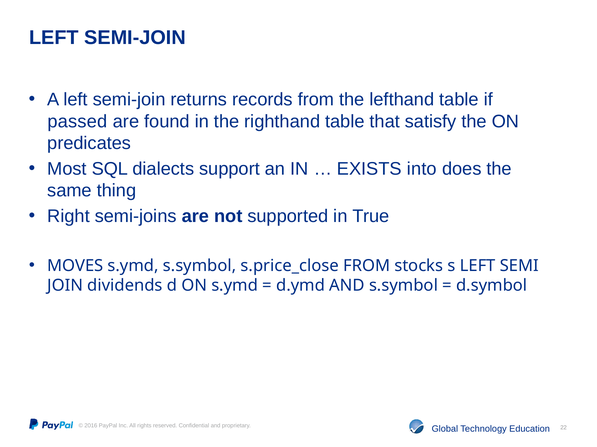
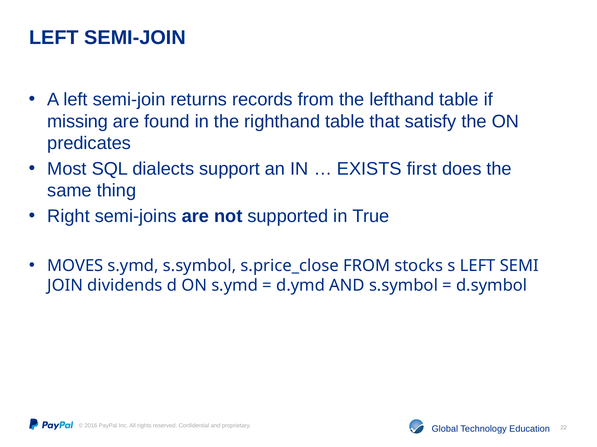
passed: passed -> missing
into: into -> first
